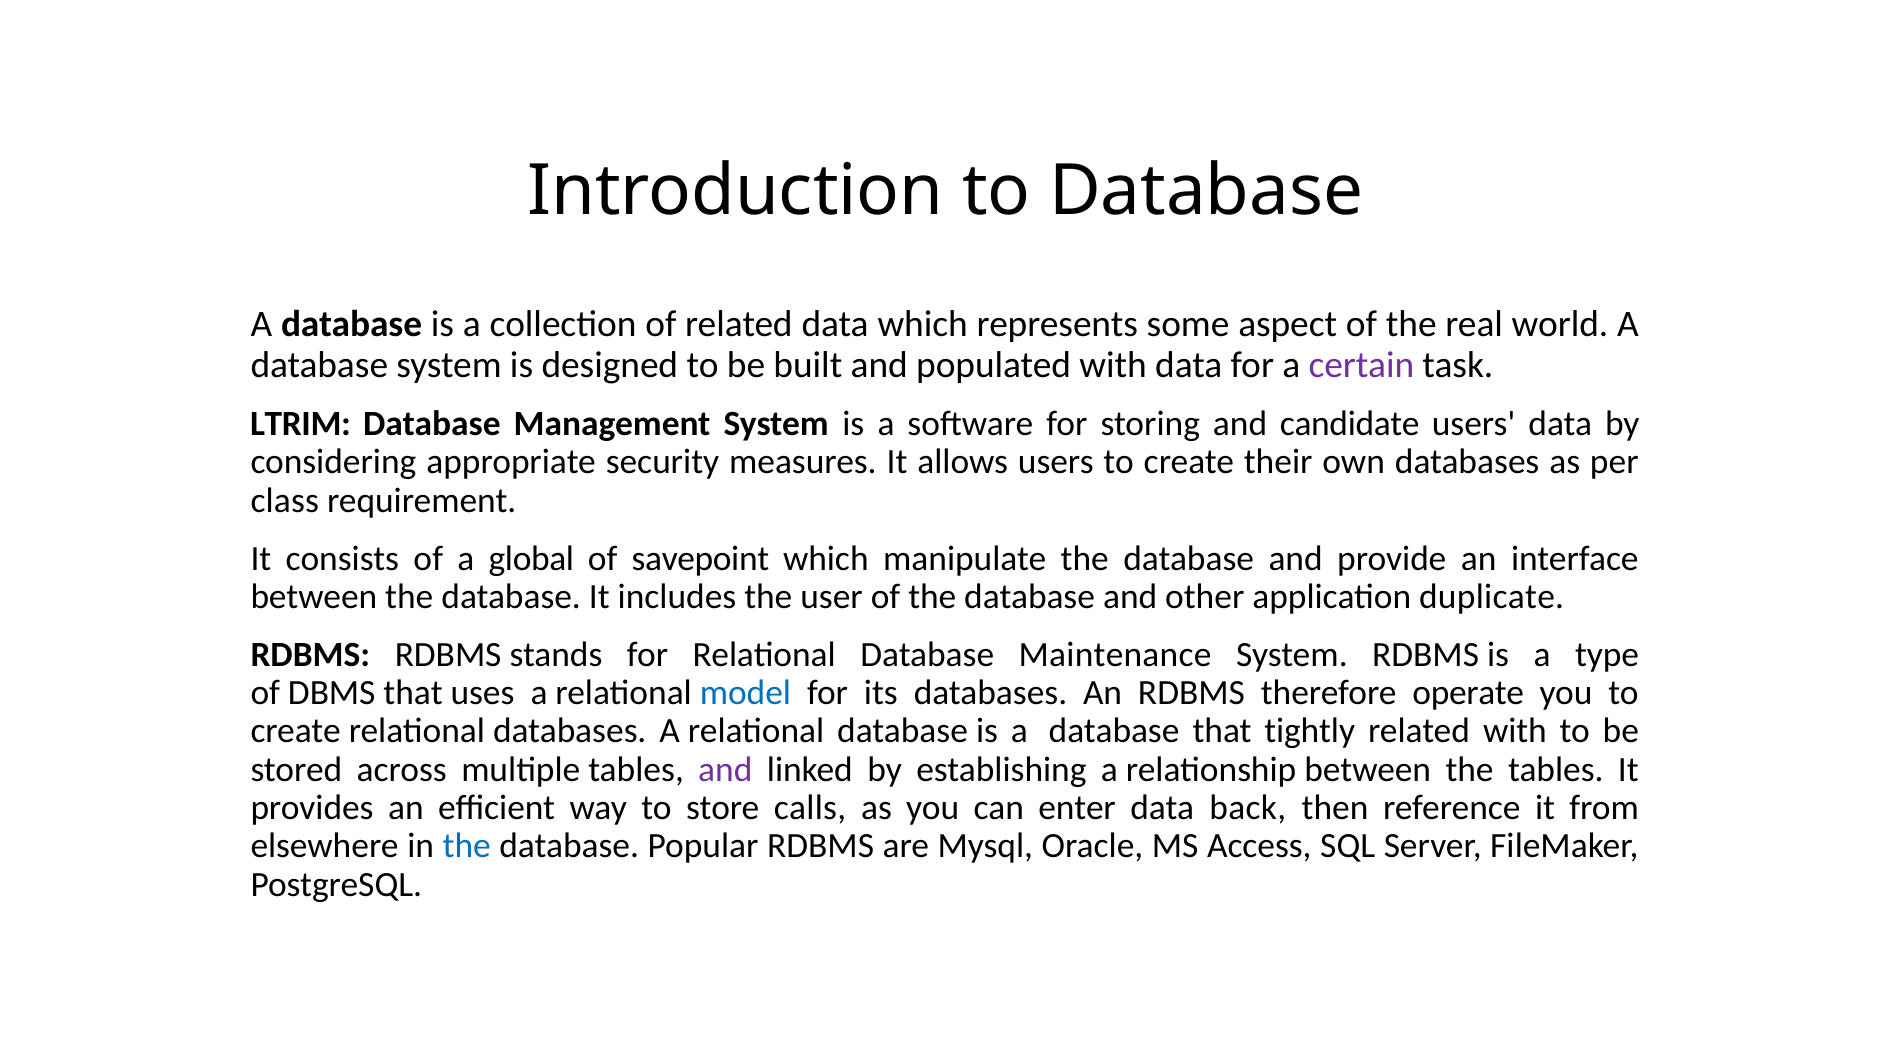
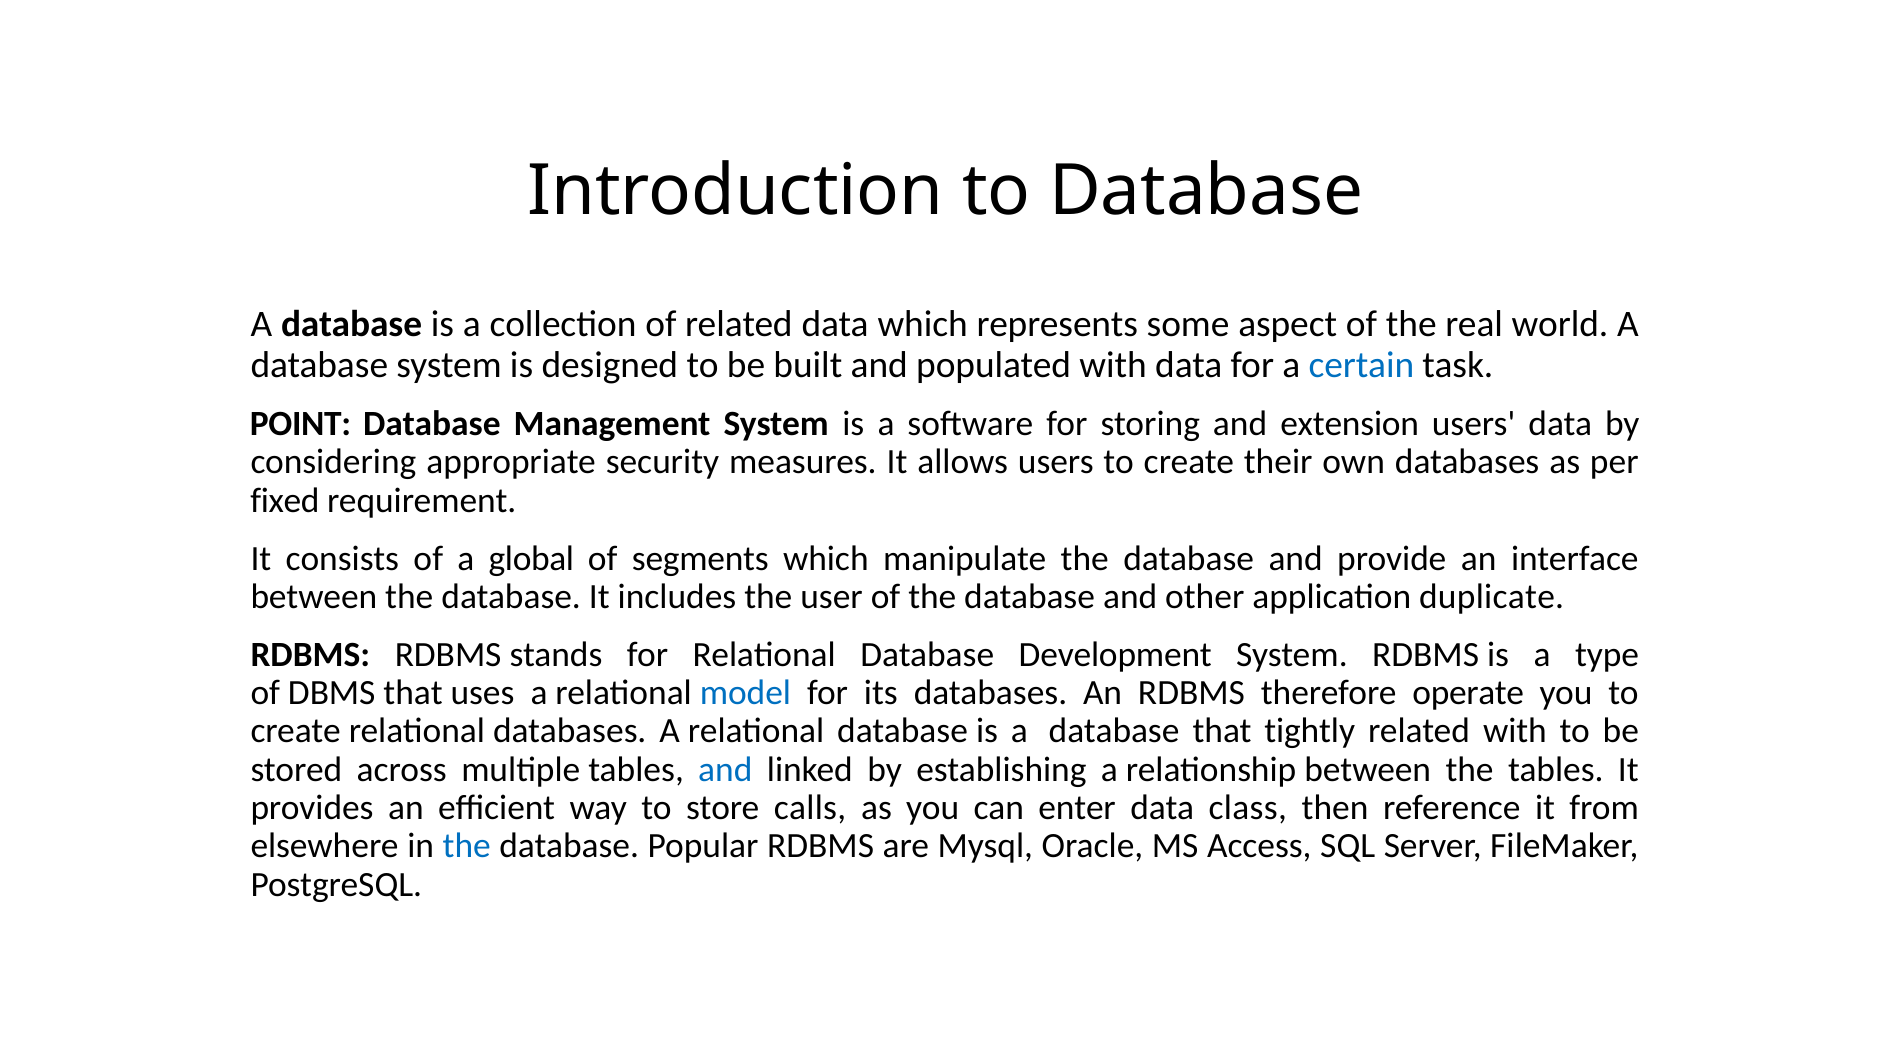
certain colour: purple -> blue
LTRIM: LTRIM -> POINT
candidate: candidate -> extension
class: class -> fixed
savepoint: savepoint -> segments
Maintenance: Maintenance -> Development
and at (725, 770) colour: purple -> blue
back: back -> class
